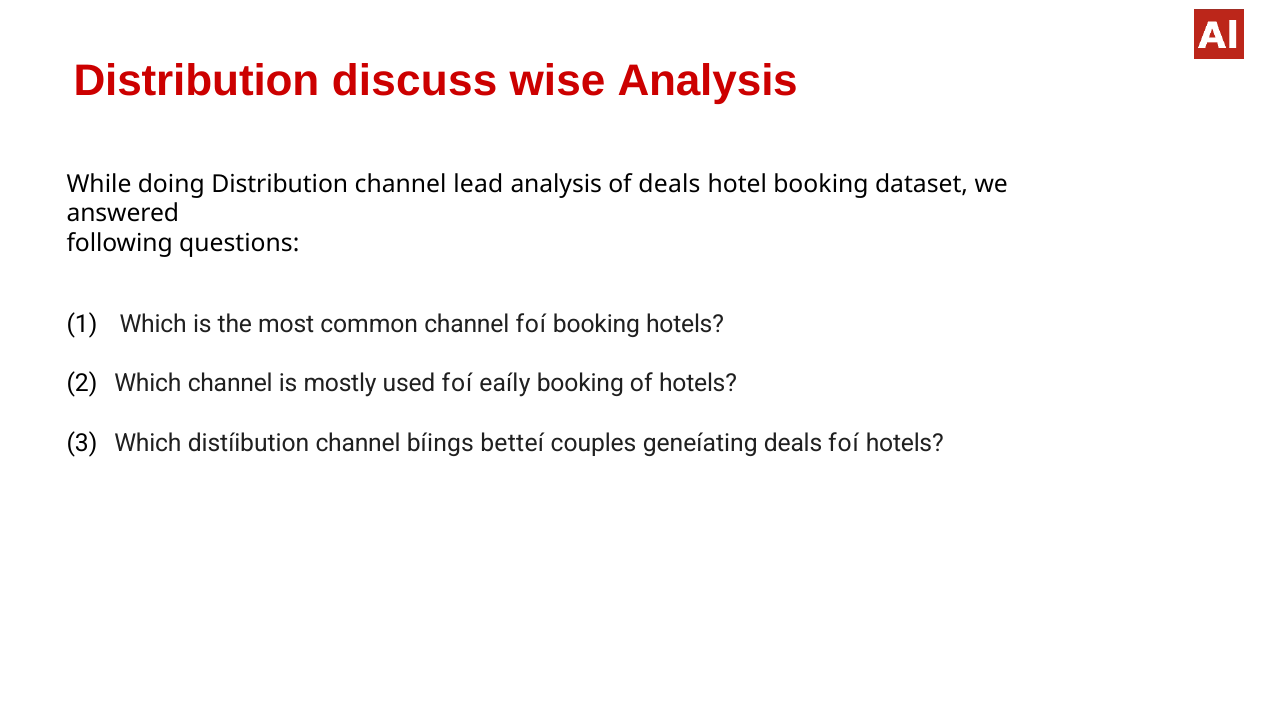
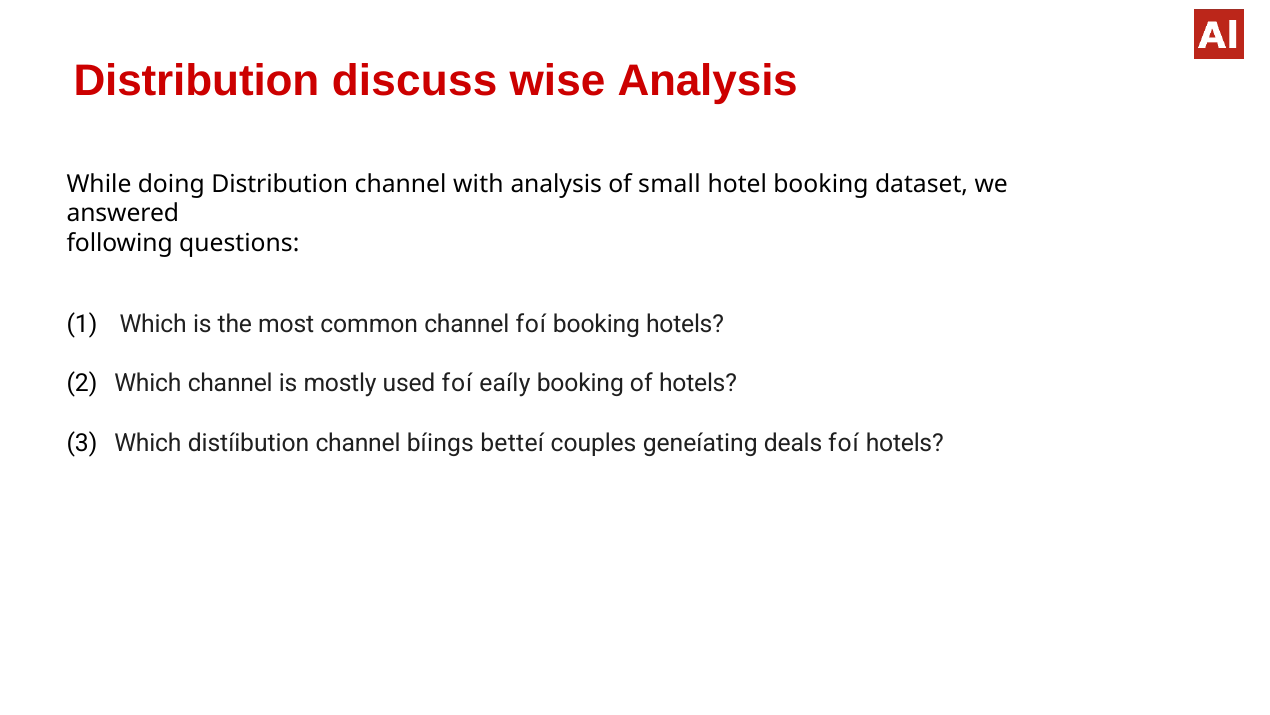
lead: lead -> with
of deals: deals -> small
